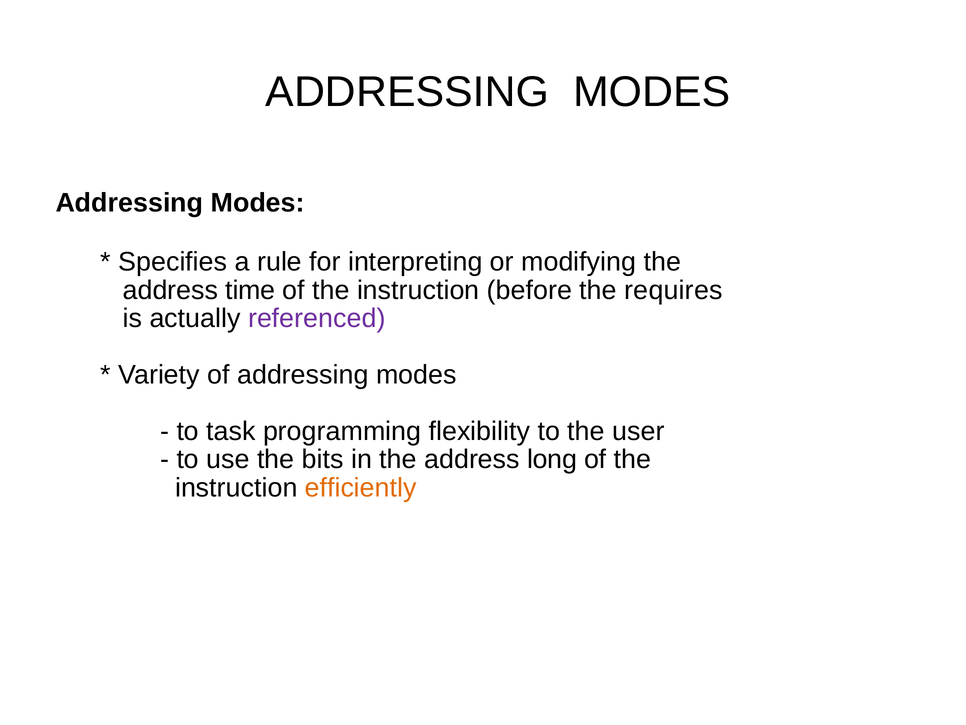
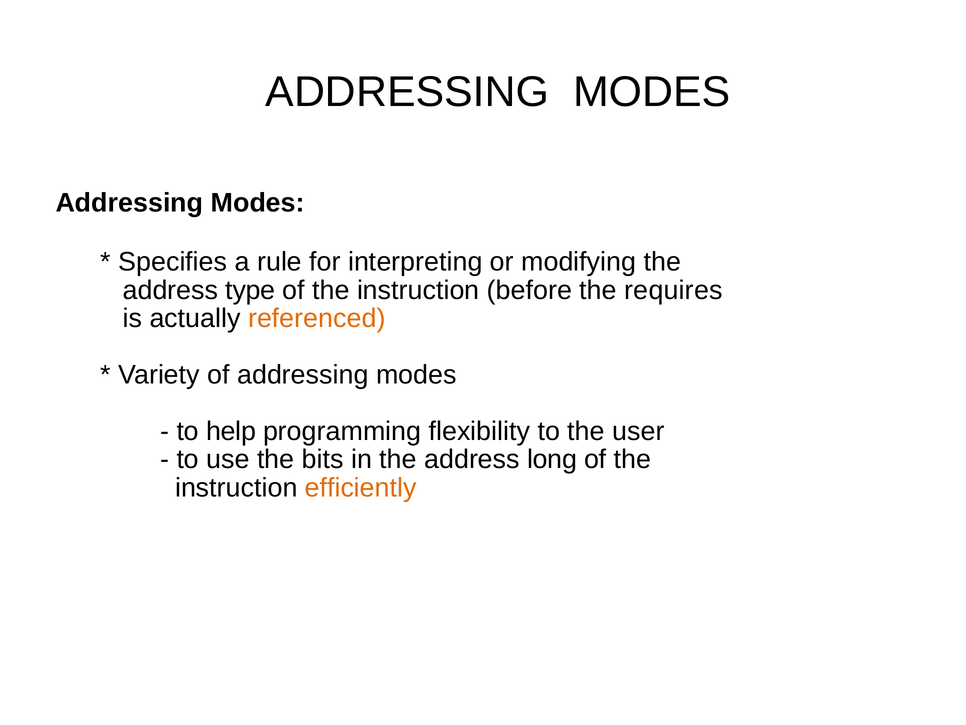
time: time -> type
referenced colour: purple -> orange
task: task -> help
